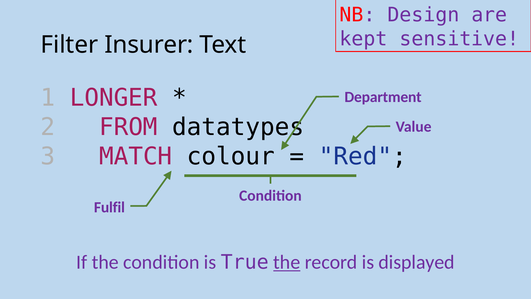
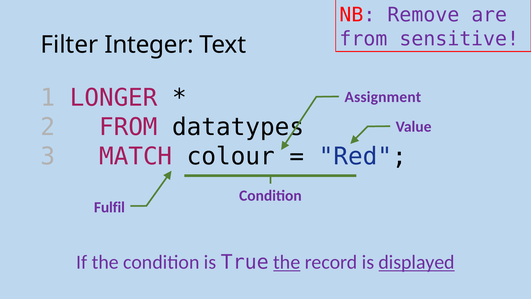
Design: Design -> Remove
kept at (364, 39): kept -> from
Insurer: Insurer -> Integer
Department: Department -> Assignment
displayed underline: none -> present
